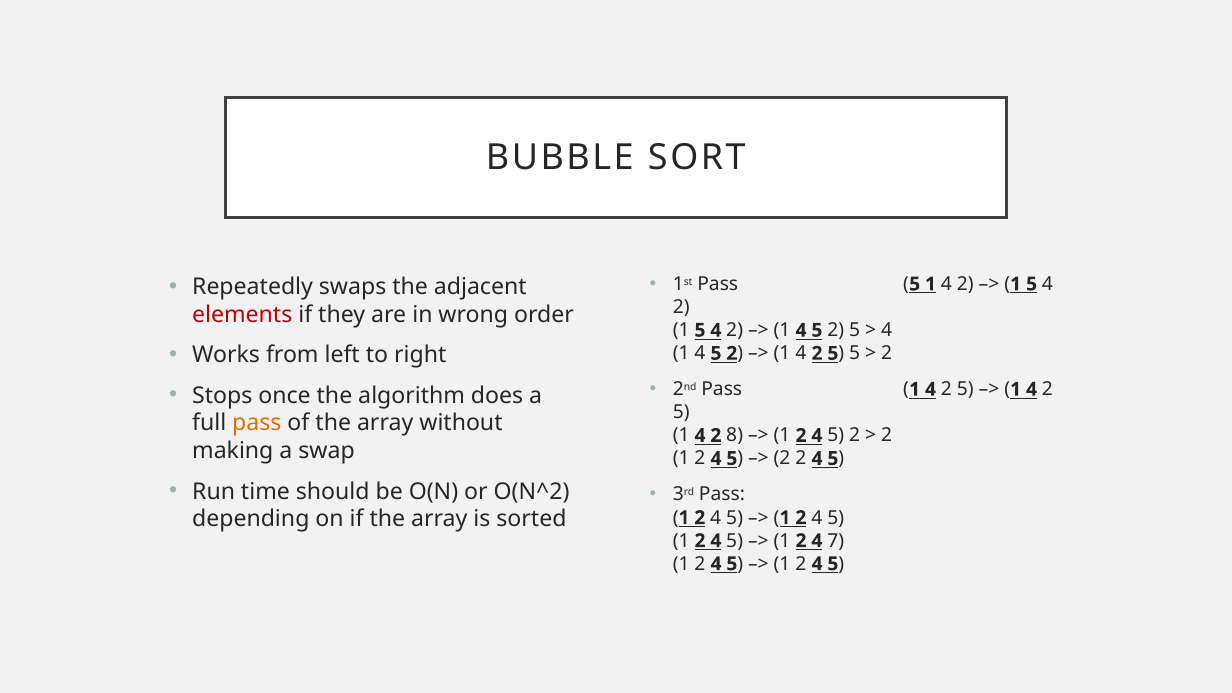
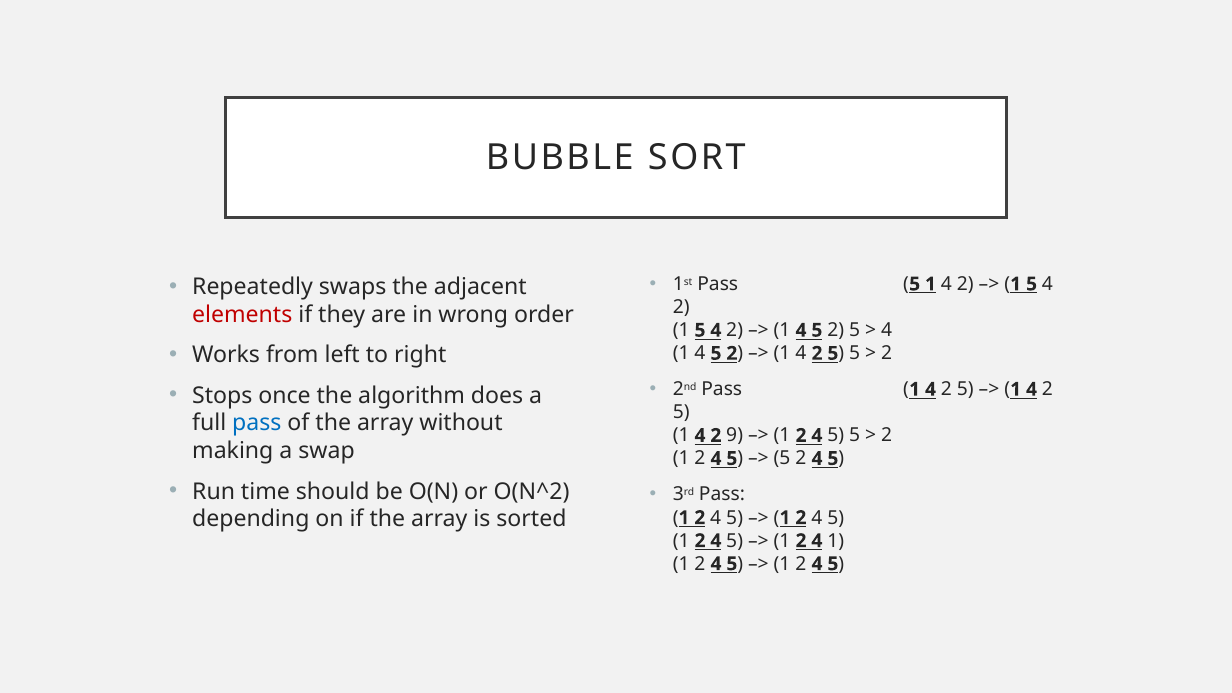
pass at (257, 423) colour: orange -> blue
8: 8 -> 9
2 4 5 2: 2 -> 5
2 at (782, 459): 2 -> 5
2 4 7: 7 -> 1
